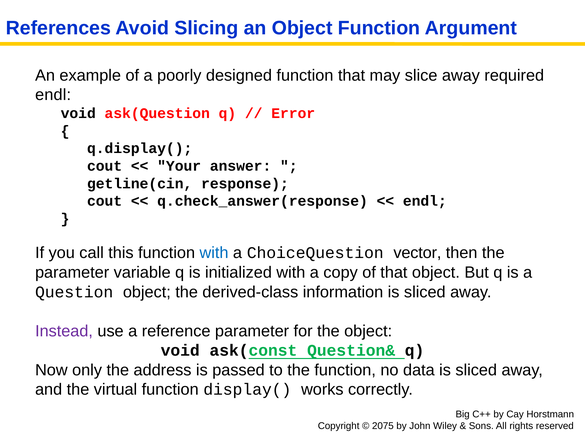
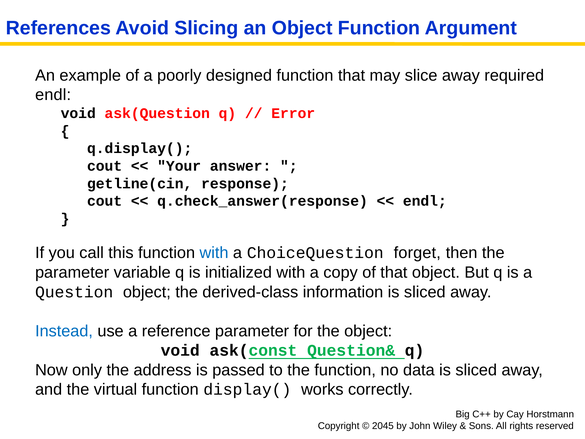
vector: vector -> forget
Instead colour: purple -> blue
2075: 2075 -> 2045
